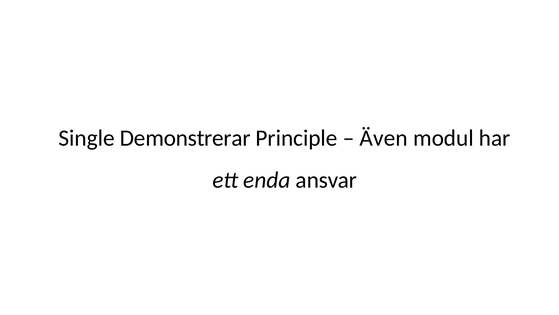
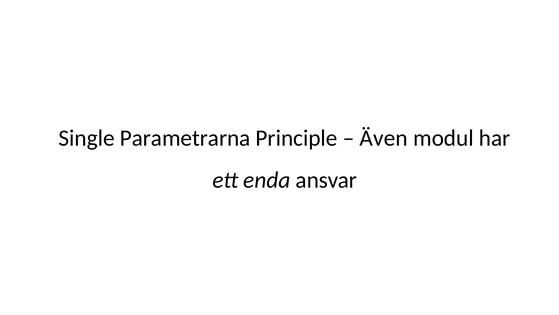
Demonstrerar: Demonstrerar -> Parametrarna
